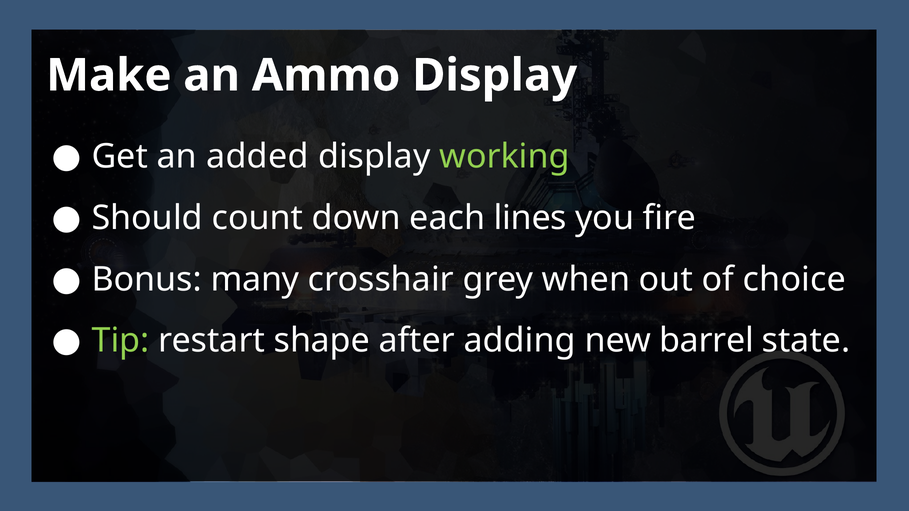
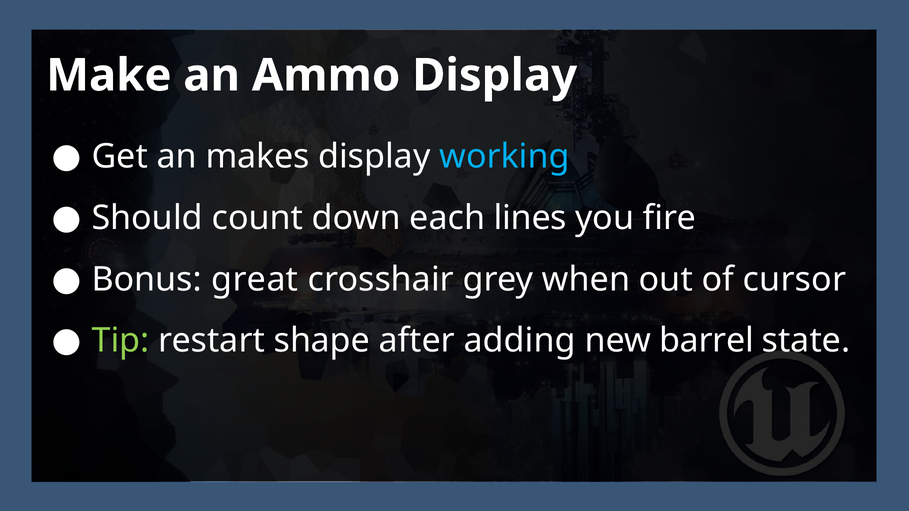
added: added -> makes
working colour: light green -> light blue
many: many -> great
choice: choice -> cursor
